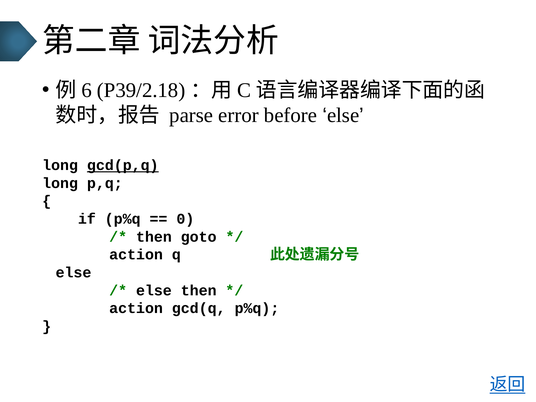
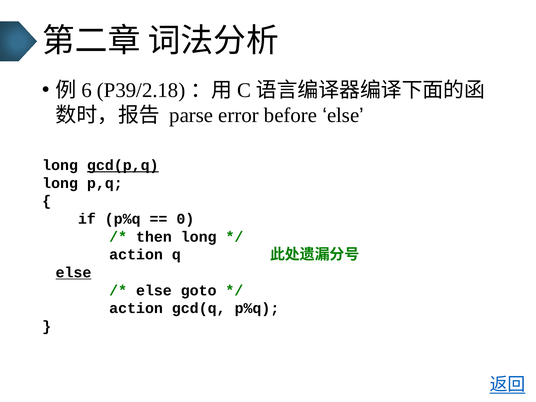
then goto: goto -> long
else at (73, 273) underline: none -> present
else then: then -> goto
